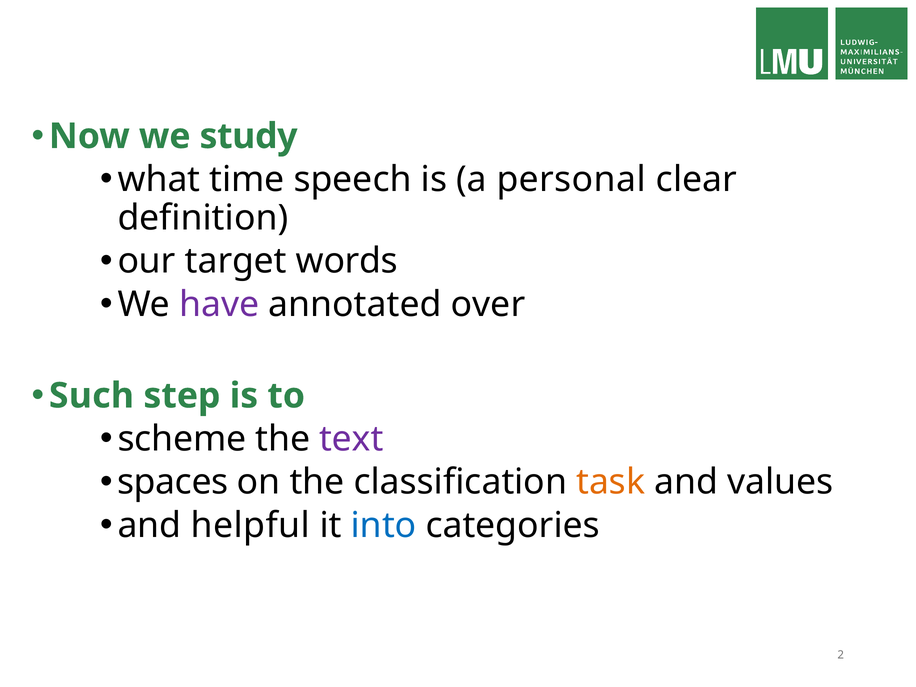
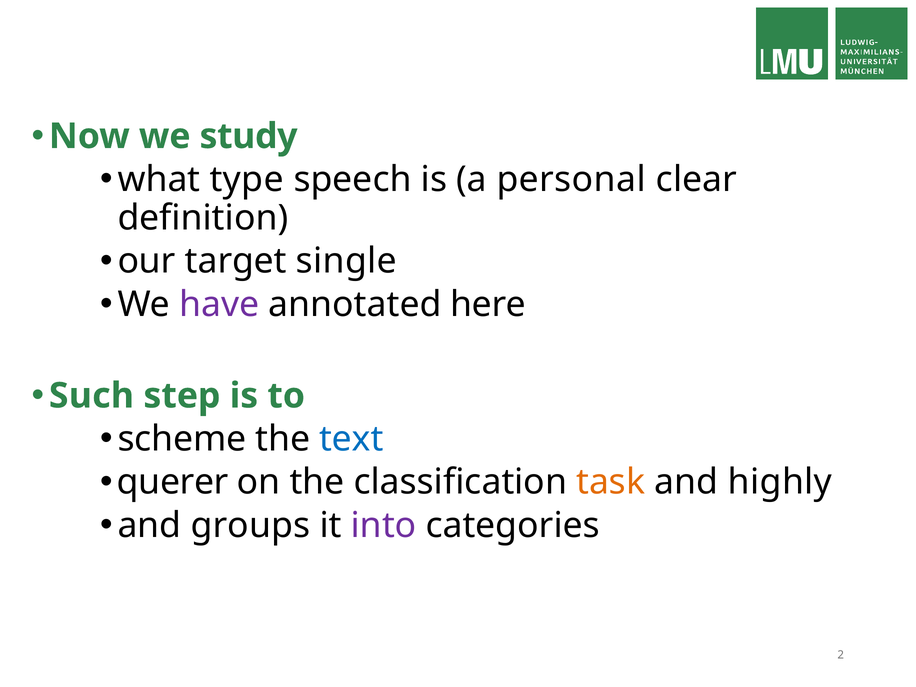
time: time -> type
words: words -> single
over: over -> here
text colour: purple -> blue
spaces: spaces -> querer
values: values -> highly
helpful: helpful -> groups
into colour: blue -> purple
